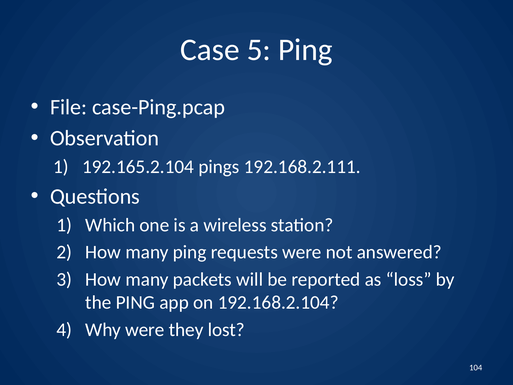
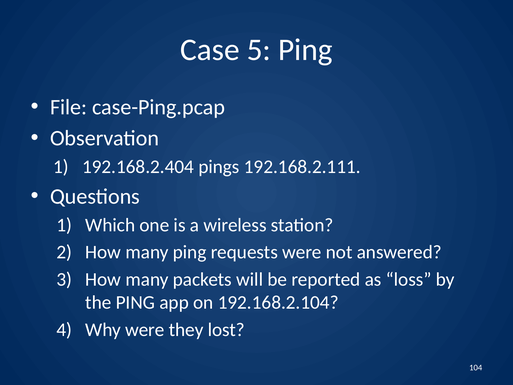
192.165.2.104: 192.165.2.104 -> 192.168.2.404
